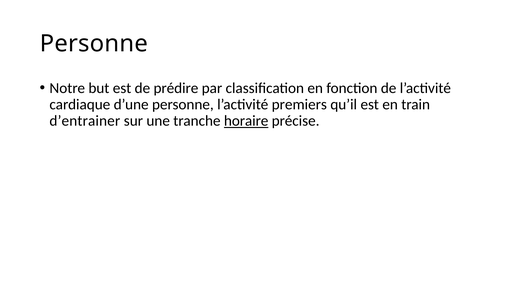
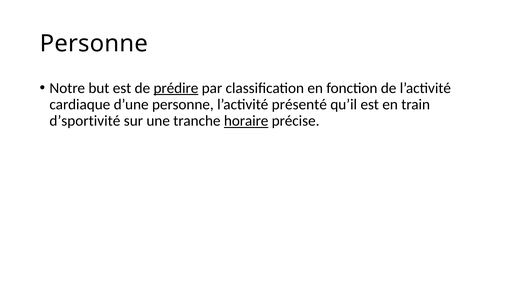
prédire underline: none -> present
premiers: premiers -> présenté
d’entrainer: d’entrainer -> d’sportivité
